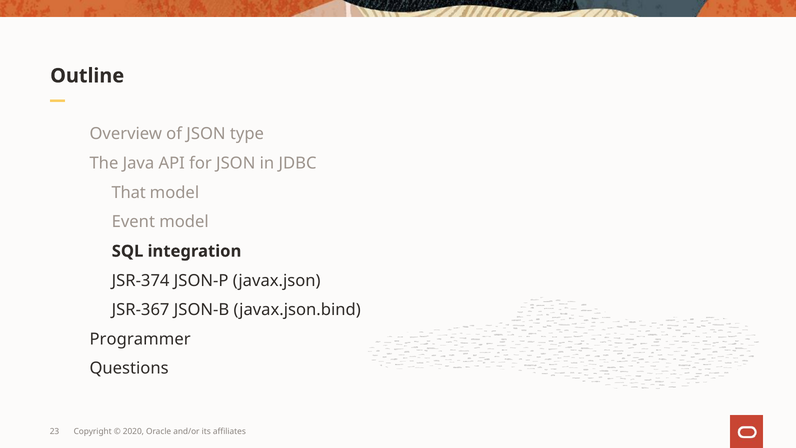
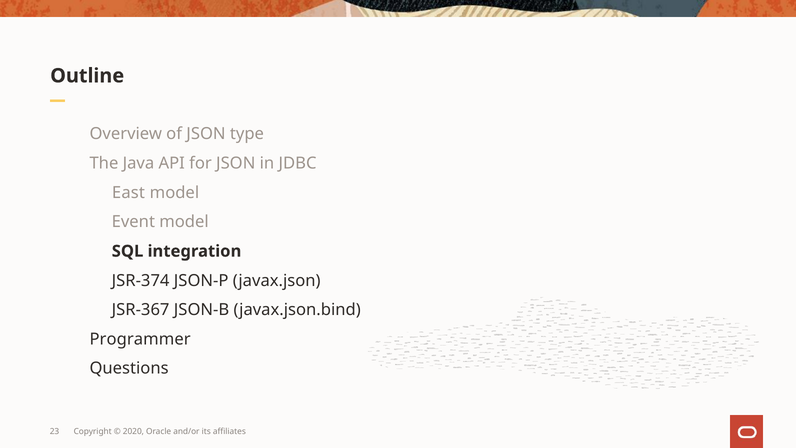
That: That -> East
